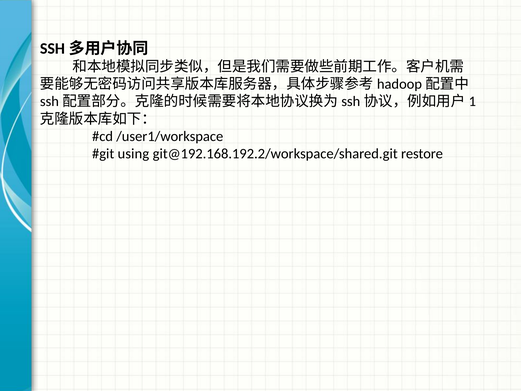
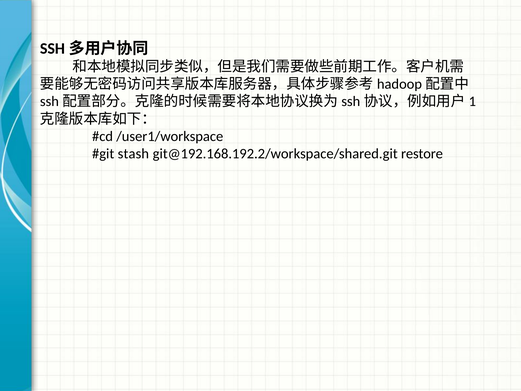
using: using -> stash
